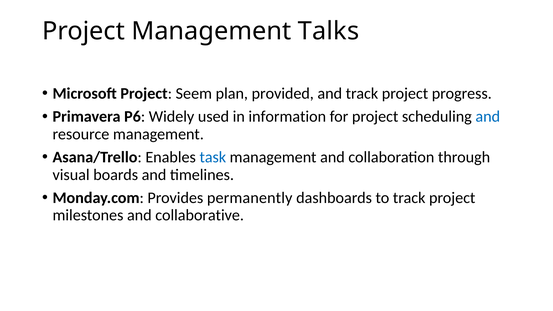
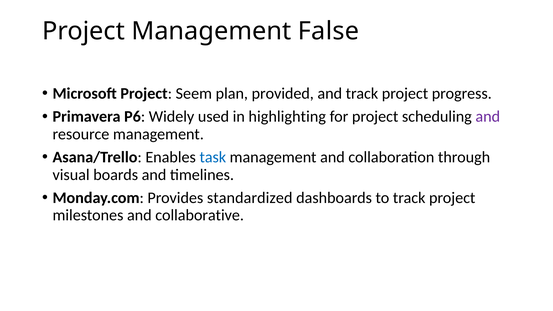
Talks: Talks -> False
information: information -> highlighting
and at (488, 117) colour: blue -> purple
permanently: permanently -> standardized
